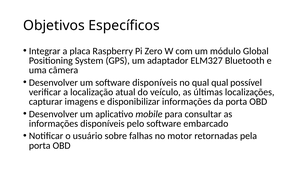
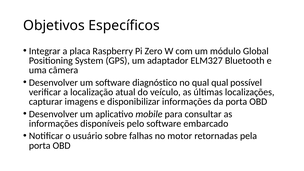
software disponíveis: disponíveis -> diagnóstico
